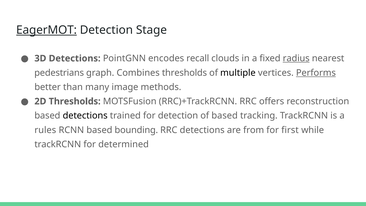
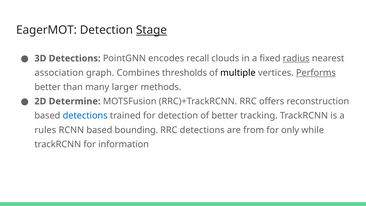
EagerMOT underline: present -> none
Stage underline: none -> present
pedestrians: pedestrians -> association
image: image -> larger
2D Thresholds: Thresholds -> Determine
detections at (85, 116) colour: black -> blue
of based: based -> better
first: first -> only
determined: determined -> information
